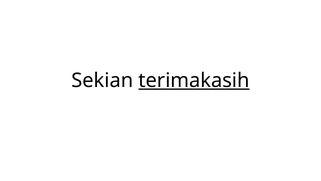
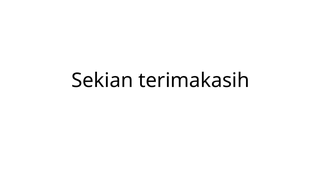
terimakasih underline: present -> none
